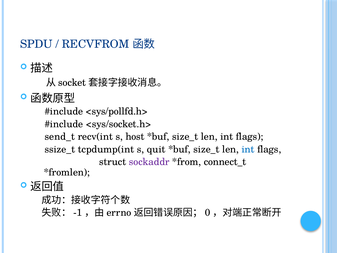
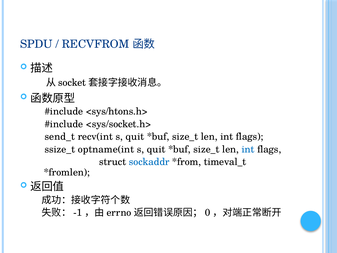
<sys/pollfd.h>: <sys/pollfd.h> -> <sys/htons.h>
recv(int s host: host -> quit
tcpdump(int: tcpdump(int -> optname(int
sockaddr colour: purple -> blue
connect_t: connect_t -> timeval_t
